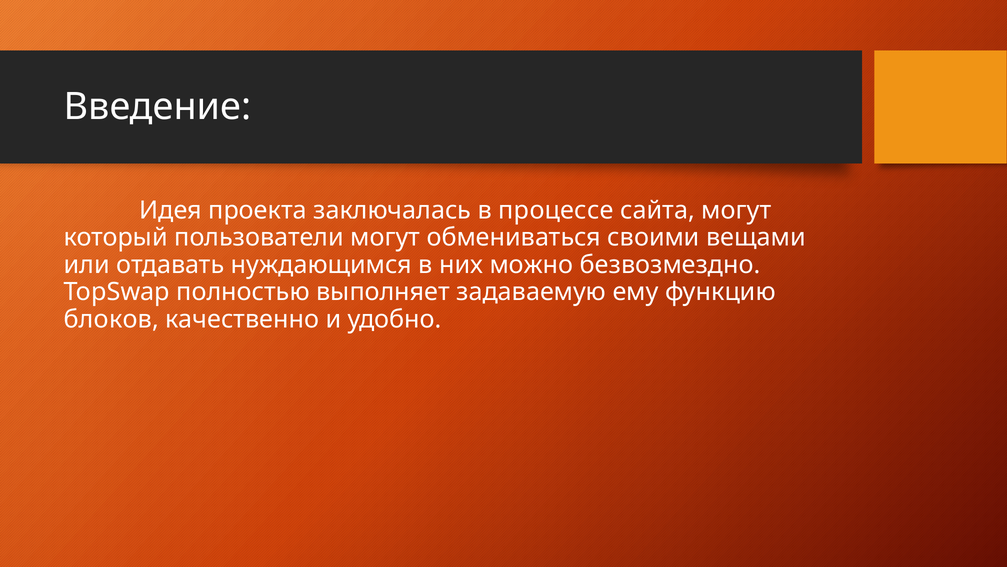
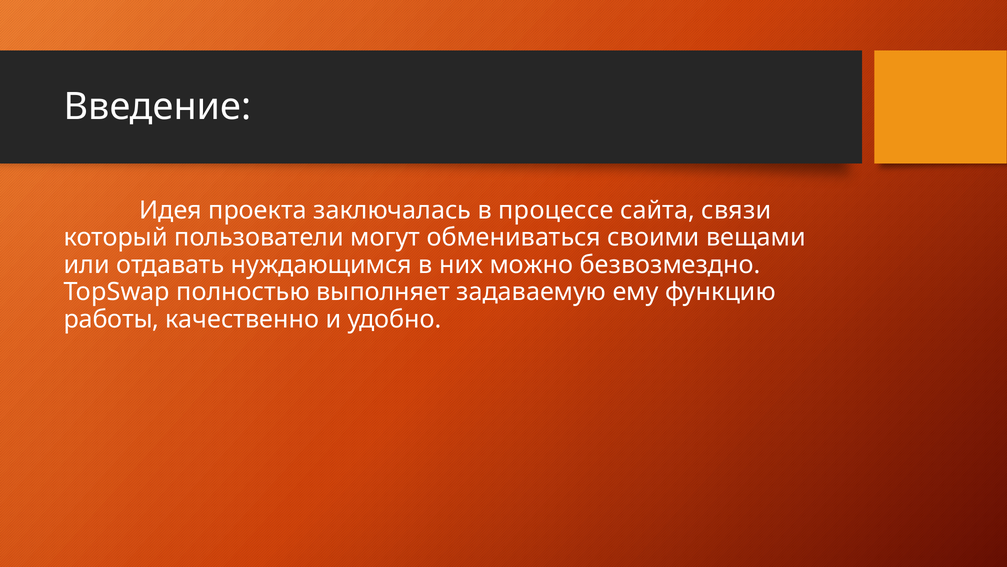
сайта могут: могут -> связи
блоков: блоков -> работы
